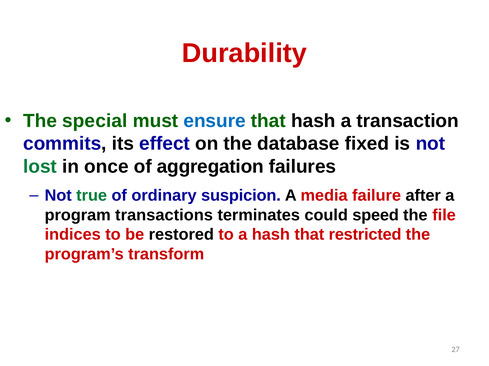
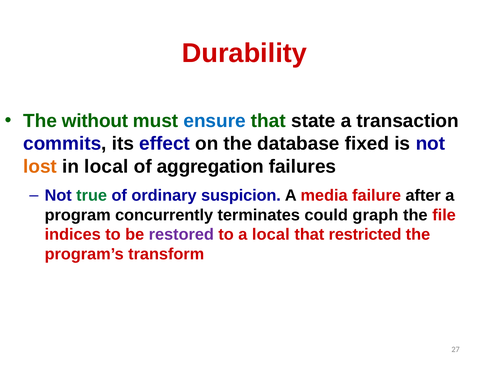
special: special -> without
that hash: hash -> state
lost colour: green -> orange
in once: once -> local
transactions: transactions -> concurrently
speed: speed -> graph
restored colour: black -> purple
a hash: hash -> local
